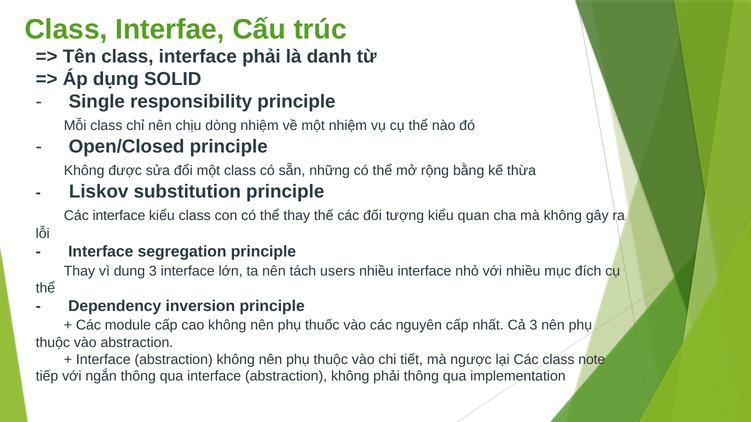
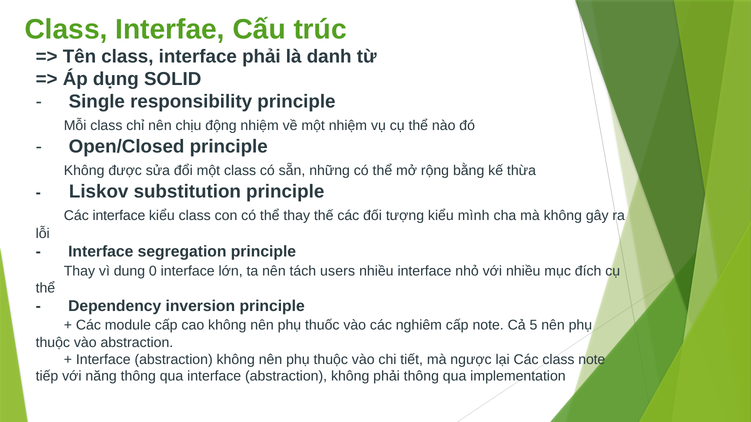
dòng: dòng -> động
quan: quan -> mình
dung 3: 3 -> 0
nguyên: nguyên -> nghiêm
cấp nhất: nhất -> note
Cả 3: 3 -> 5
ngắn: ngắn -> năng
